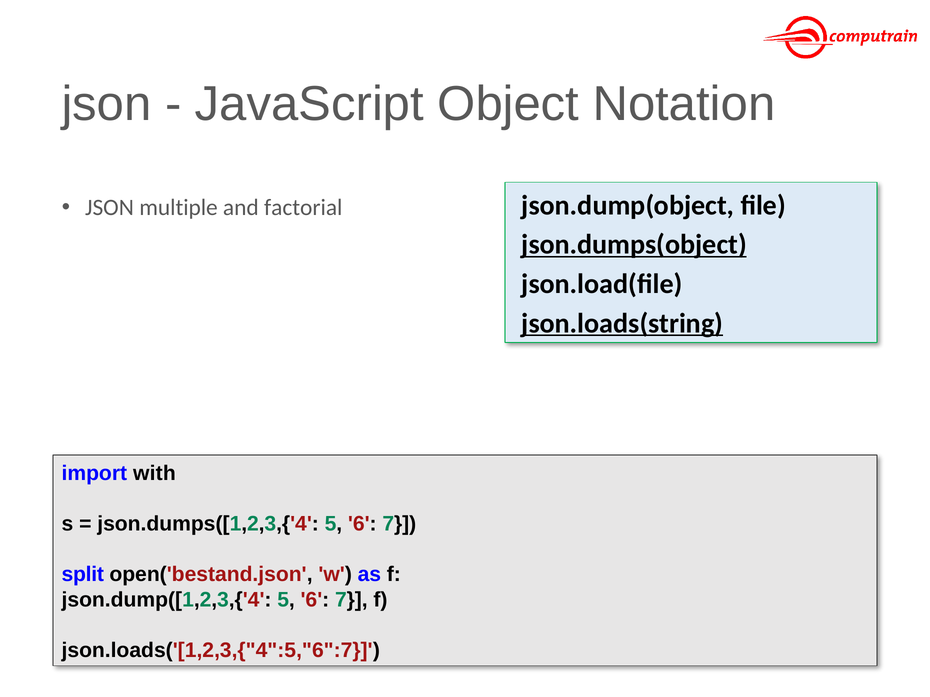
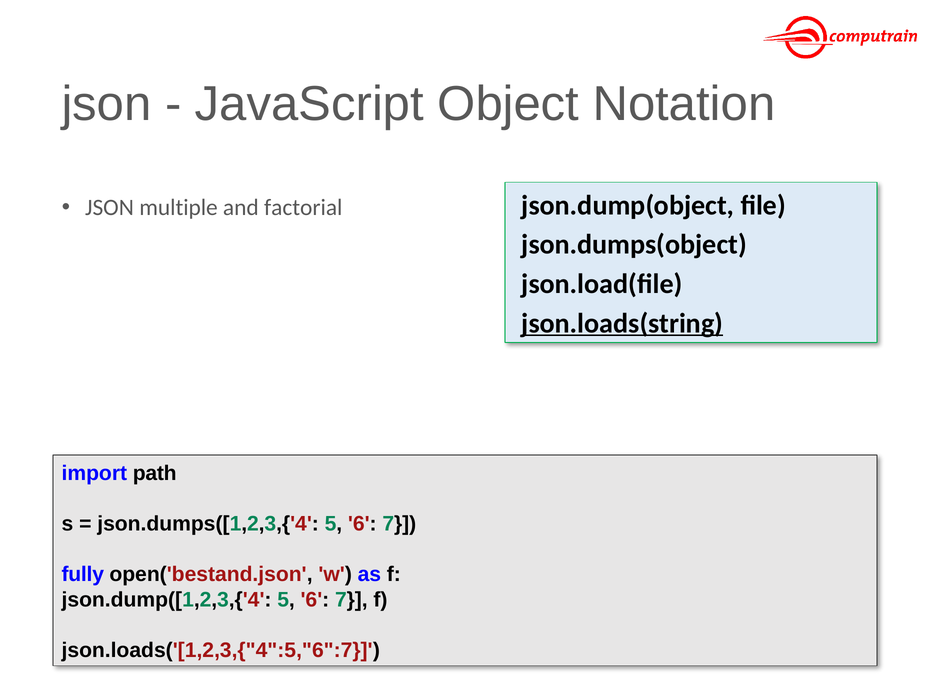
json.dumps(object underline: present -> none
with: with -> path
split: split -> fully
